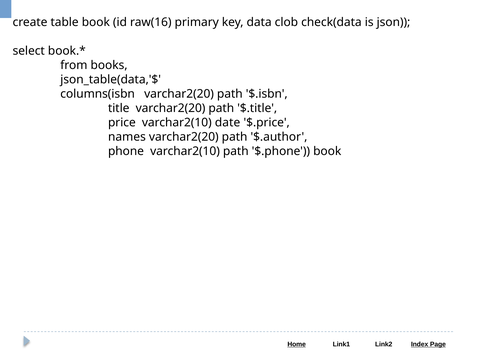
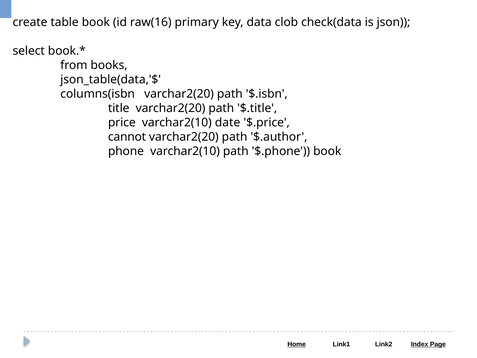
names: names -> cannot
